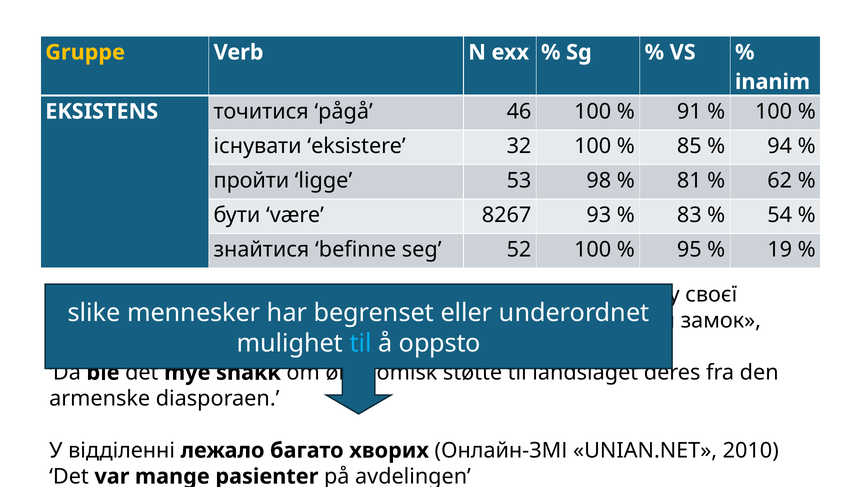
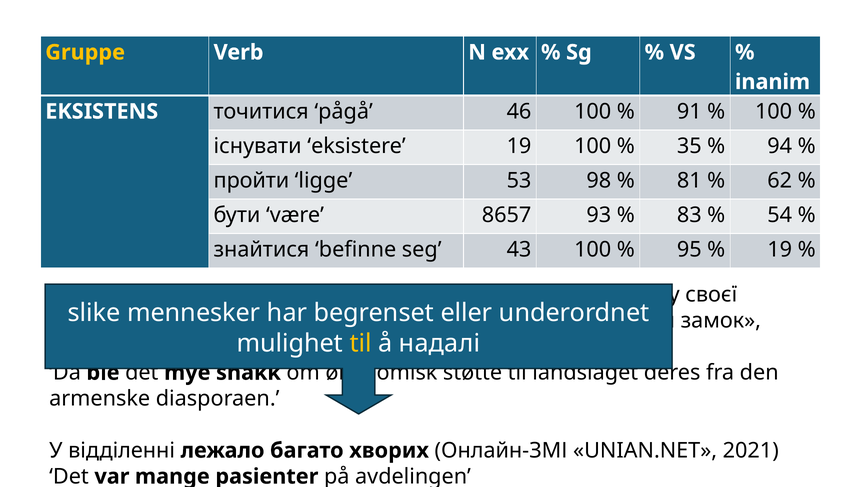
eksistere 32: 32 -> 19
85: 85 -> 35
8267: 8267 -> 8657
52: 52 -> 43
til at (361, 343) colour: light blue -> yellow
oppsto: oppsto -> надалі
2010: 2010 -> 2021
